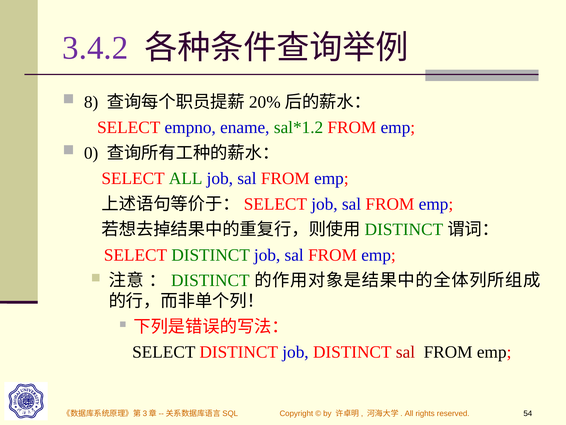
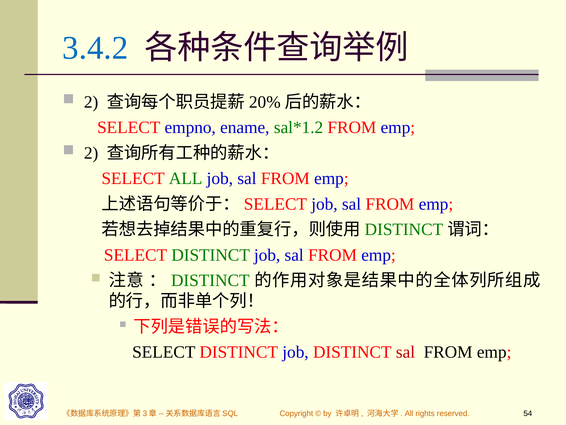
3.4.2 colour: purple -> blue
8 at (91, 102): 8 -> 2
0 at (91, 153): 0 -> 2
